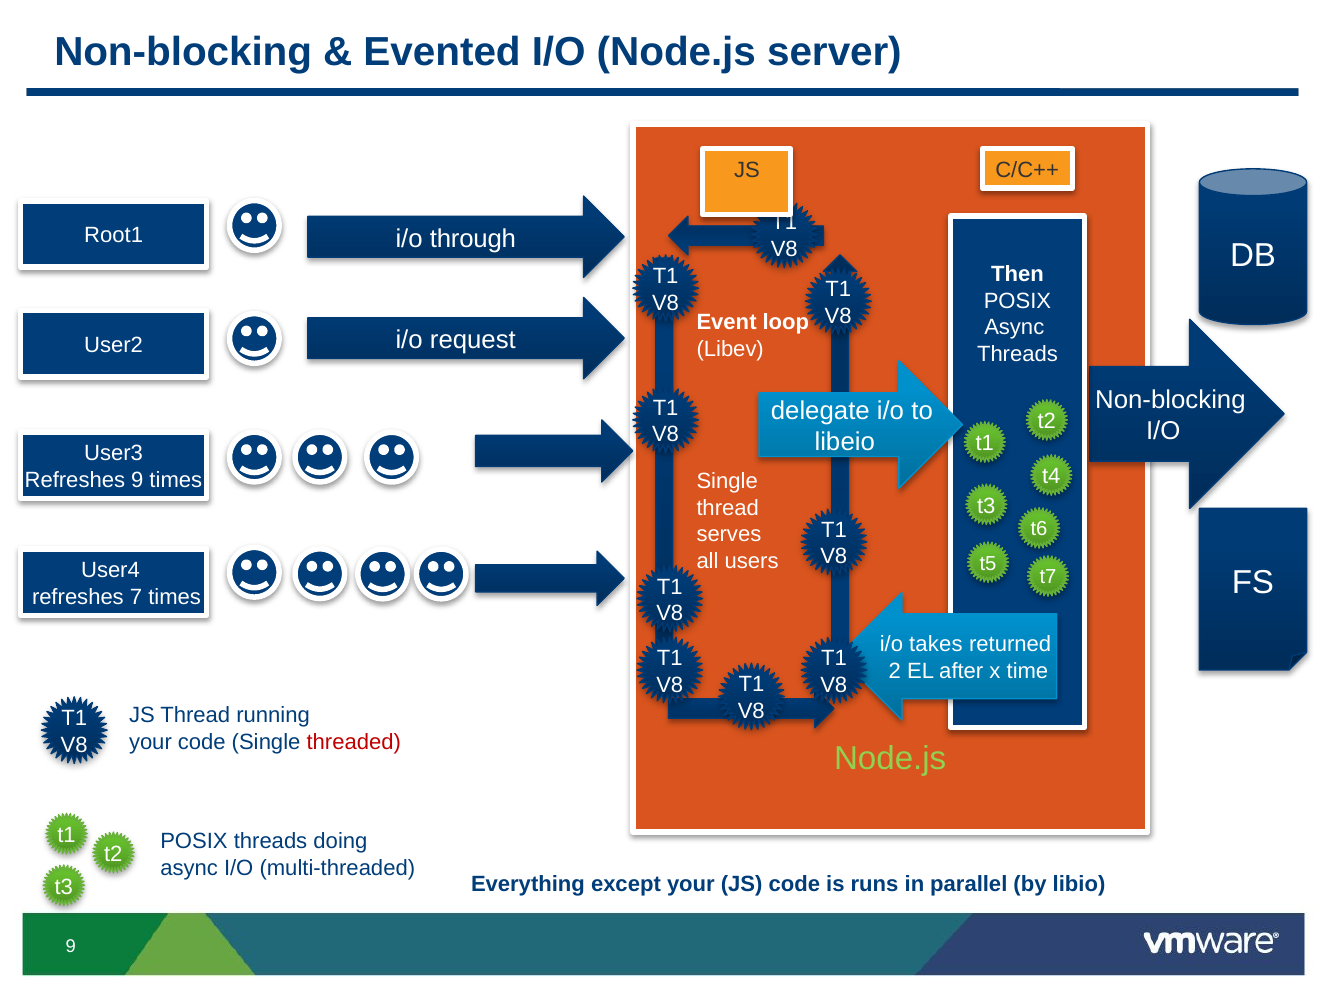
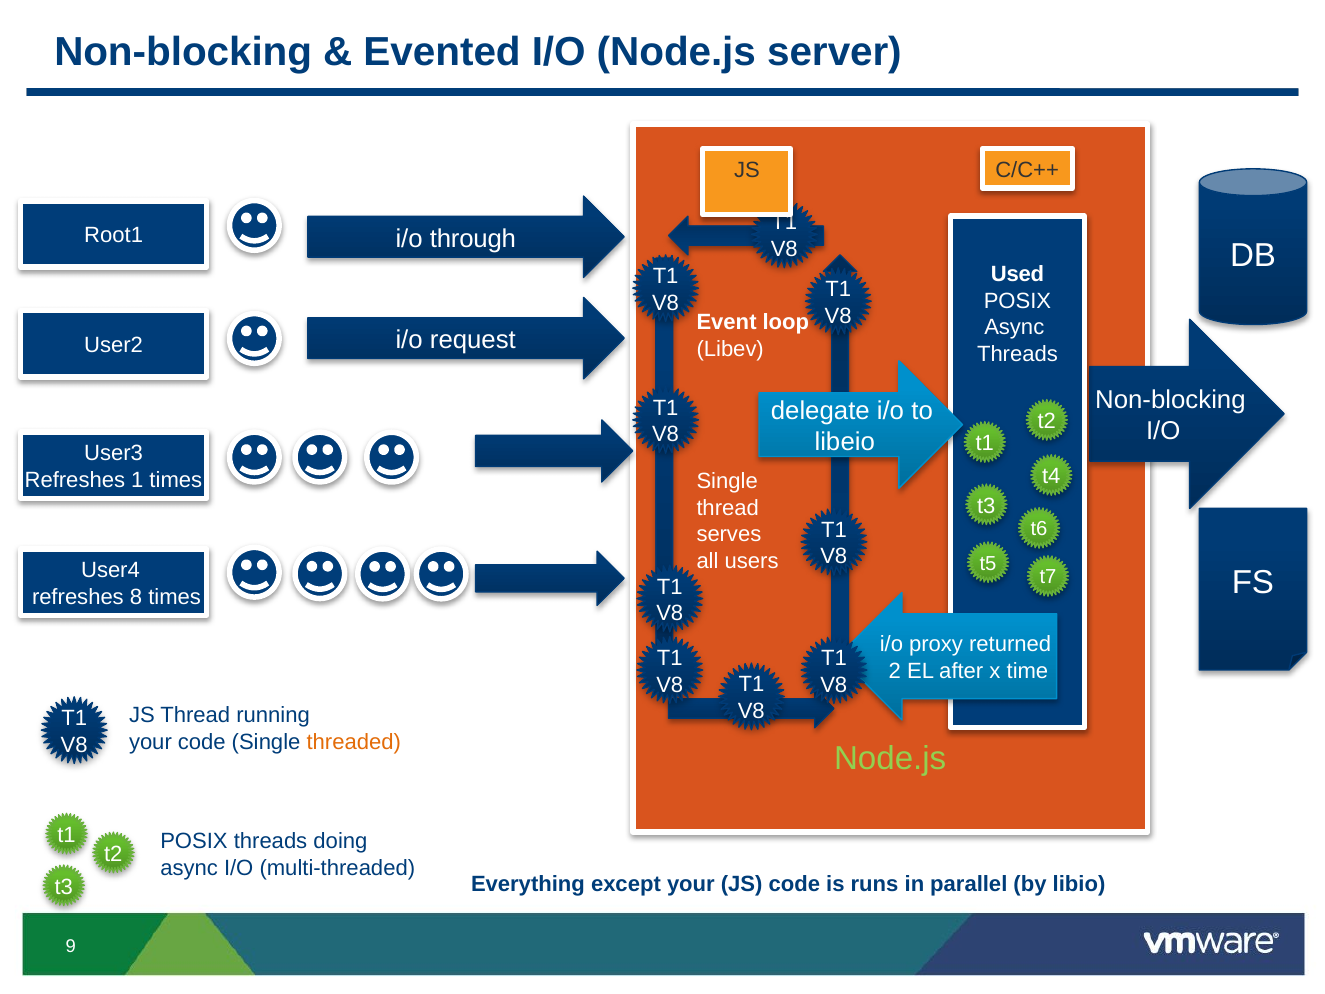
Then: Then -> Used
Refreshes 9: 9 -> 1
7: 7 -> 8
takes: takes -> proxy
threaded colour: red -> orange
